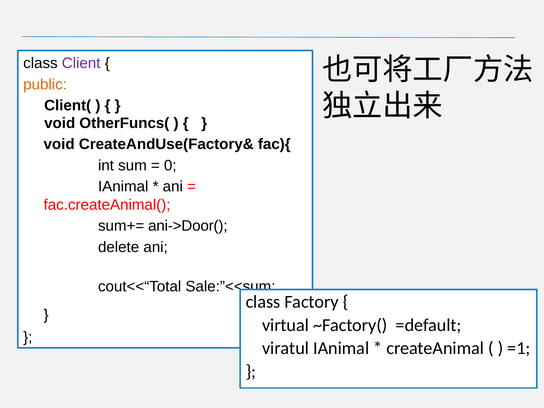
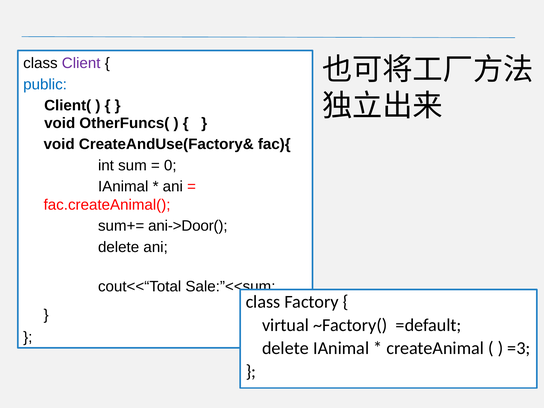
public colour: orange -> blue
viratul at (286, 348): viratul -> delete
=1: =1 -> =3
